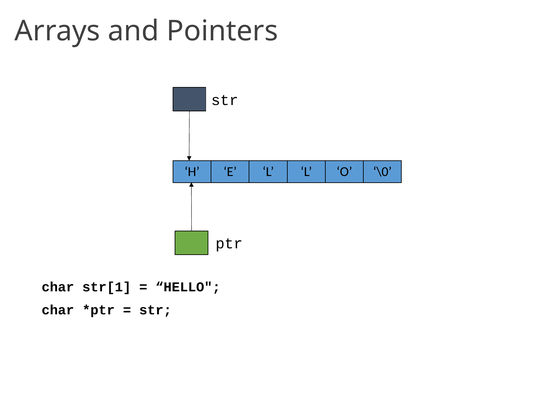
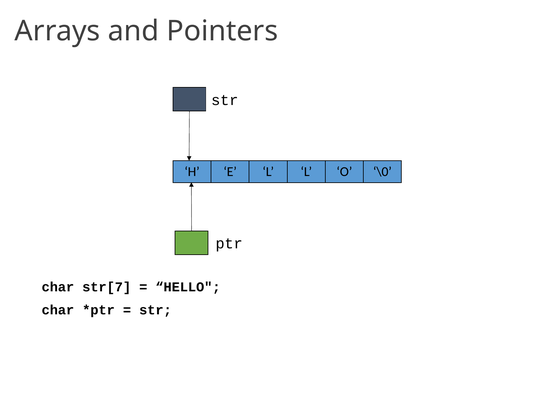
str[1: str[1 -> str[7
